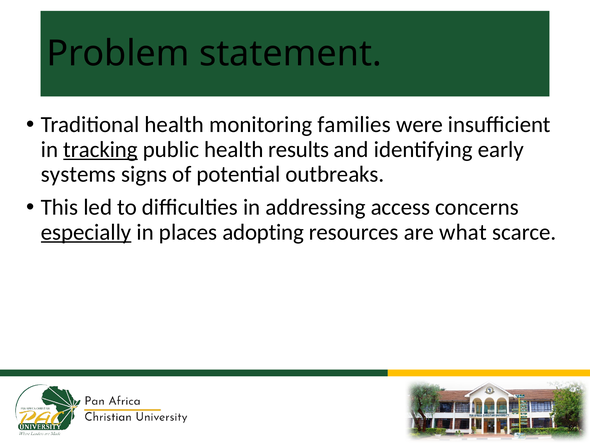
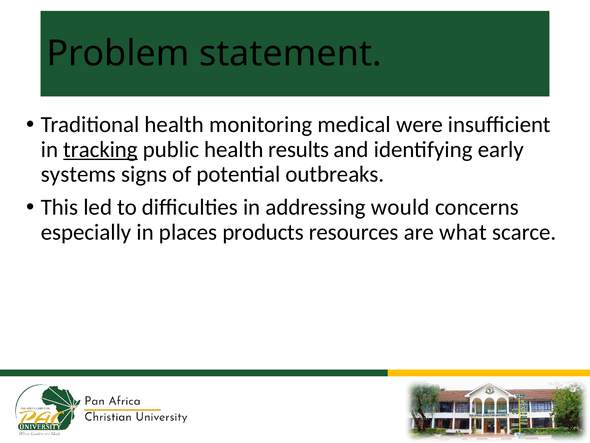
families: families -> medical
access: access -> would
especially underline: present -> none
adopting: adopting -> products
